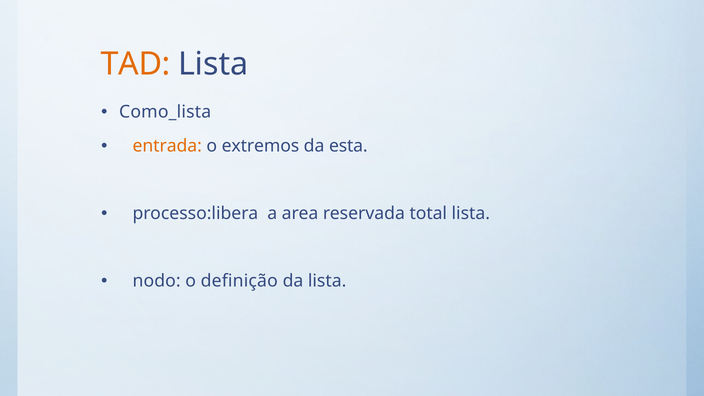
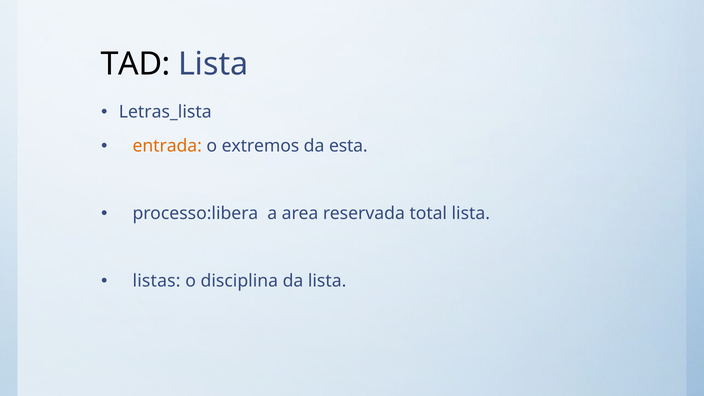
TAD colour: orange -> black
Como_lista: Como_lista -> Letras_lista
nodo: nodo -> listas
definição: definição -> disciplina
